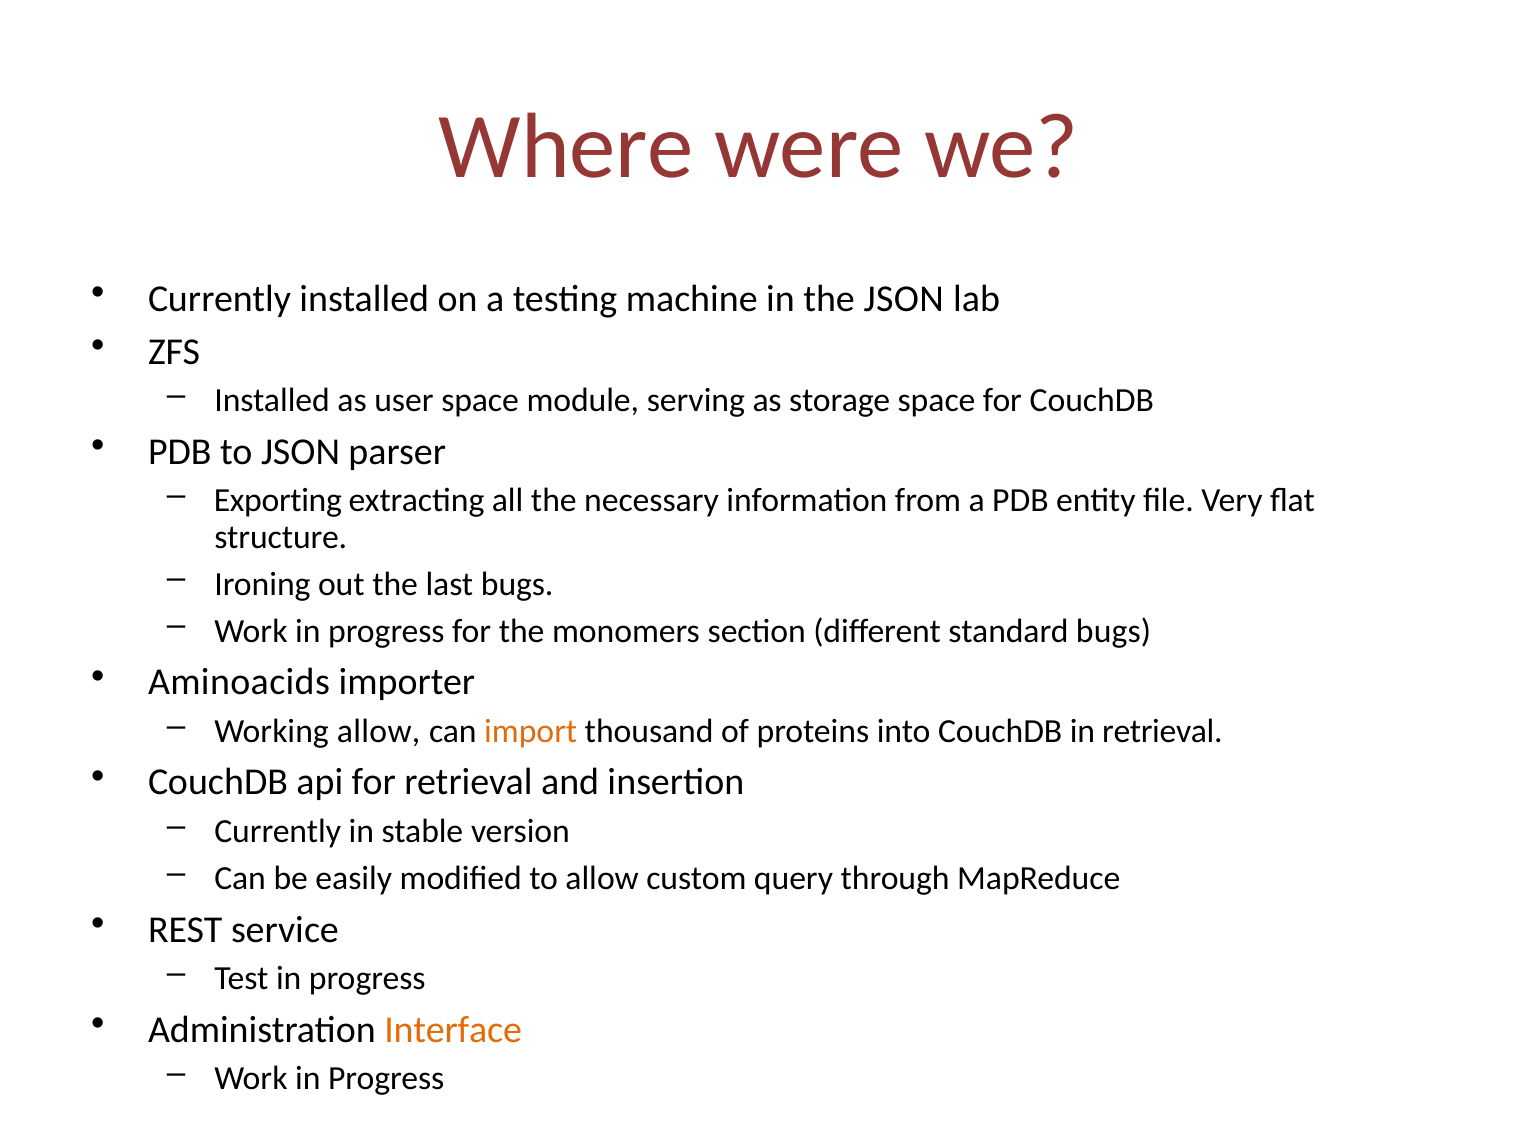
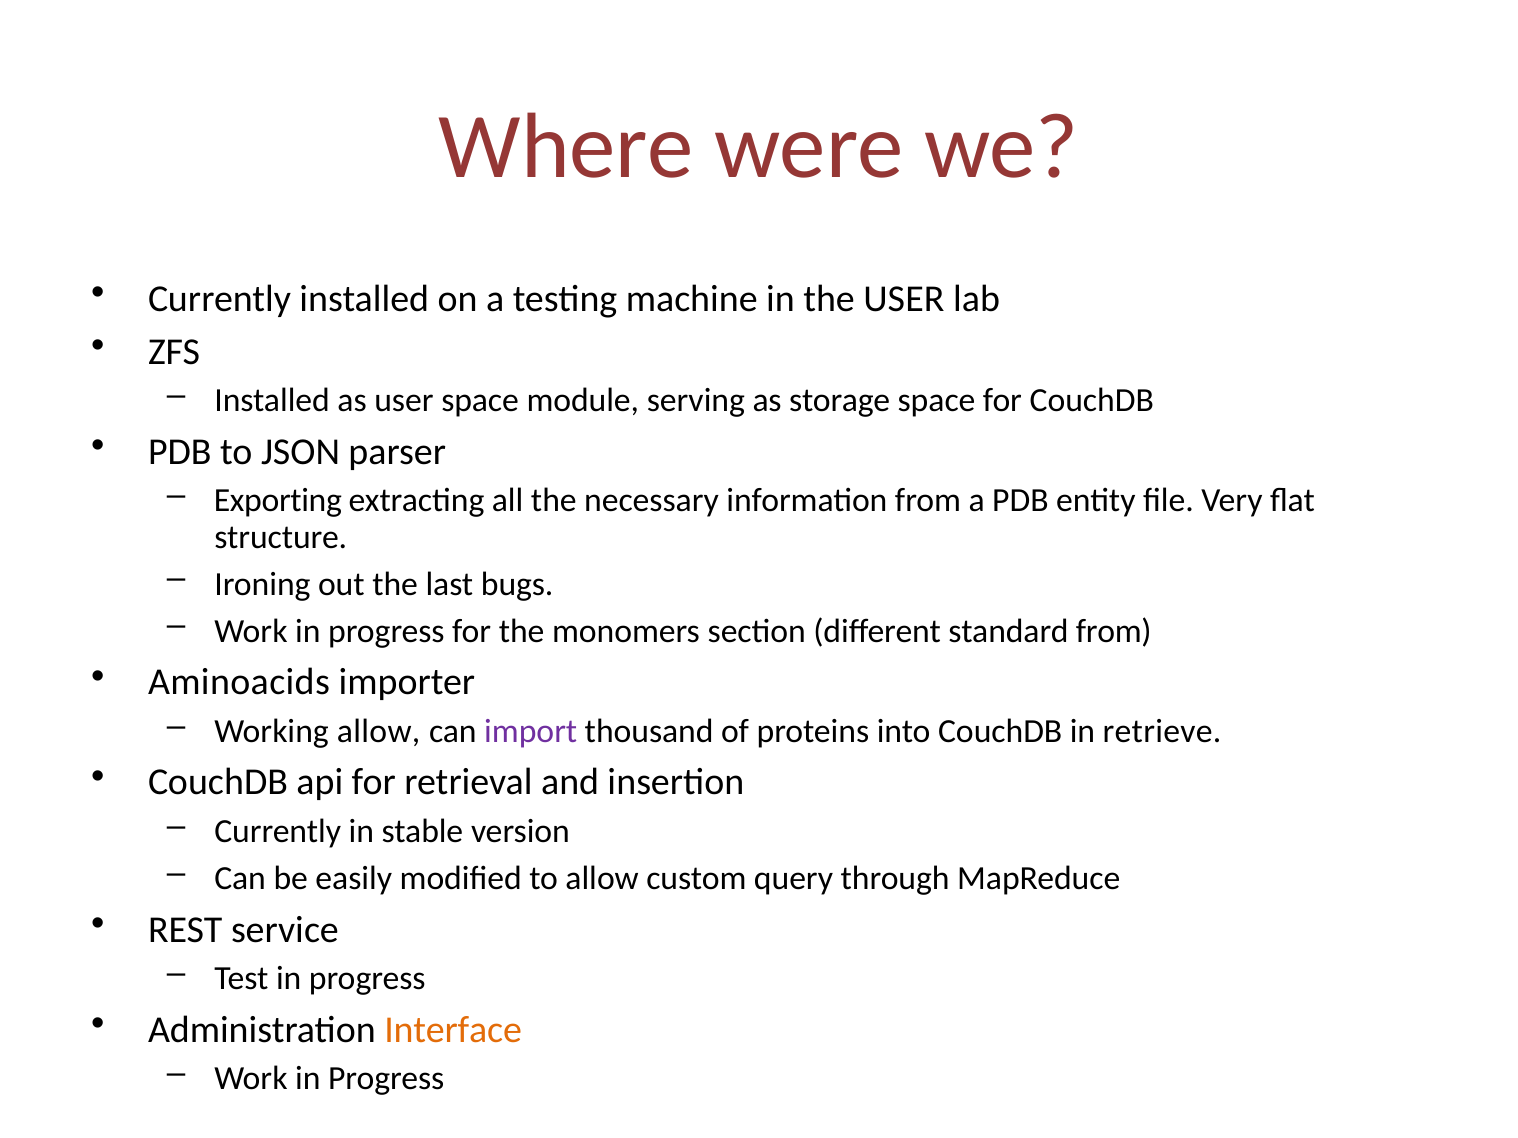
the JSON: JSON -> USER
standard bugs: bugs -> from
import colour: orange -> purple
in retrieval: retrieval -> retrieve
